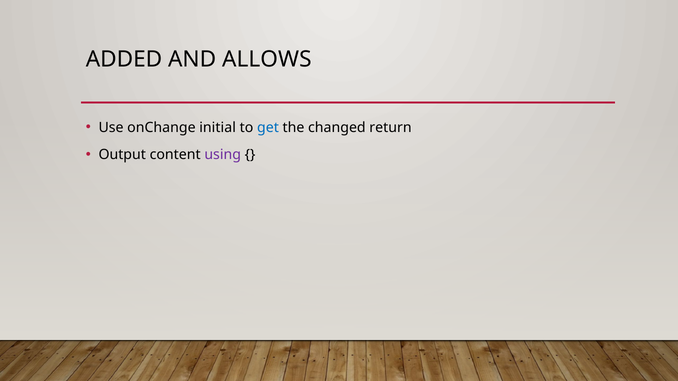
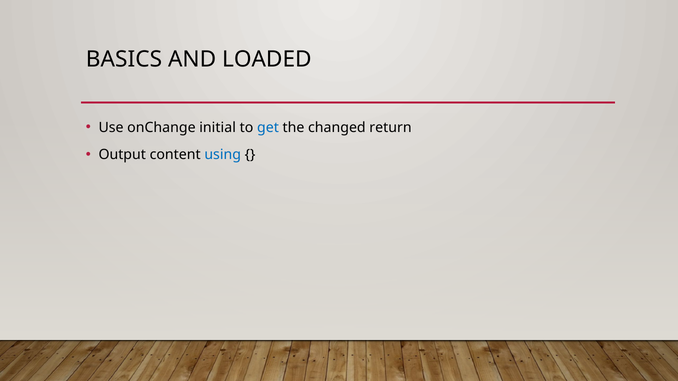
ADDED: ADDED -> BASICS
ALLOWS: ALLOWS -> LOADED
using colour: purple -> blue
